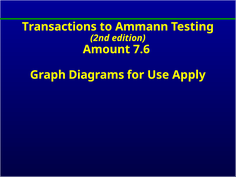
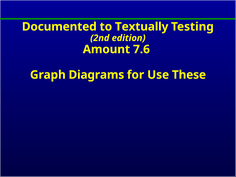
Transactions: Transactions -> Documented
Ammann: Ammann -> Textually
Apply: Apply -> These
